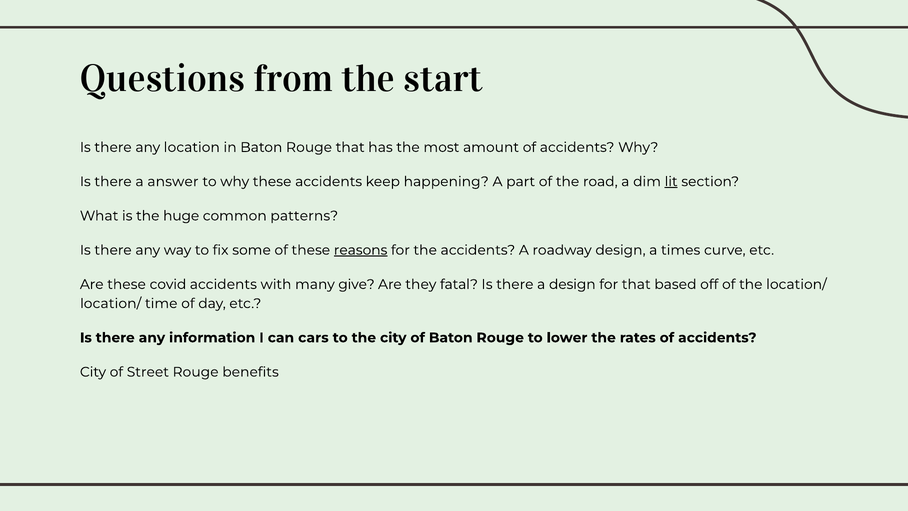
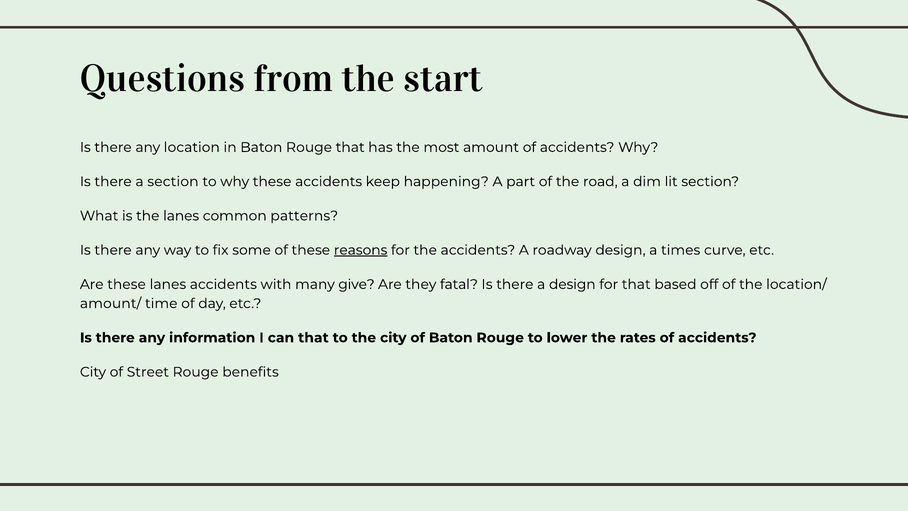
a answer: answer -> section
lit underline: present -> none
the huge: huge -> lanes
these covid: covid -> lanes
location/ at (111, 303): location/ -> amount/
can cars: cars -> that
